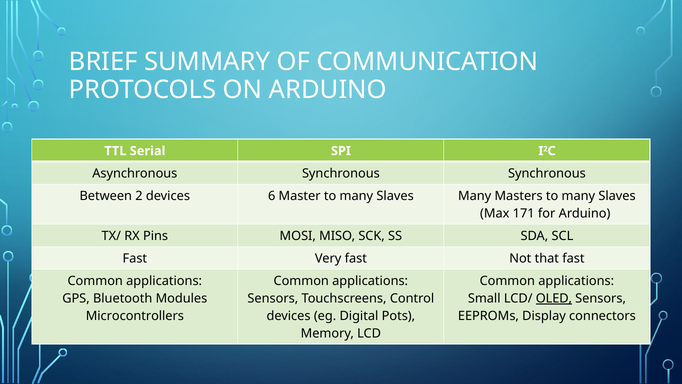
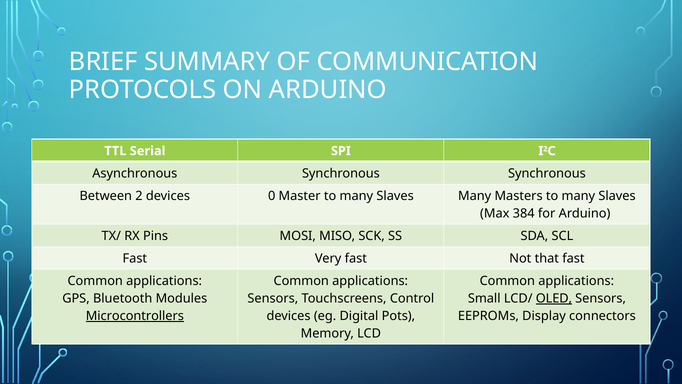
6: 6 -> 0
171: 171 -> 384
Microcontrollers underline: none -> present
